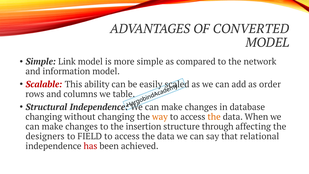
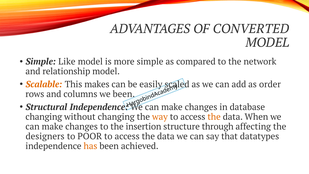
Link: Link -> Like
information: information -> relationship
Scalable colour: red -> orange
ability: ability -> makes
we table: table -> been
FIELD: FIELD -> POOR
relational: relational -> datatypes
has colour: red -> orange
